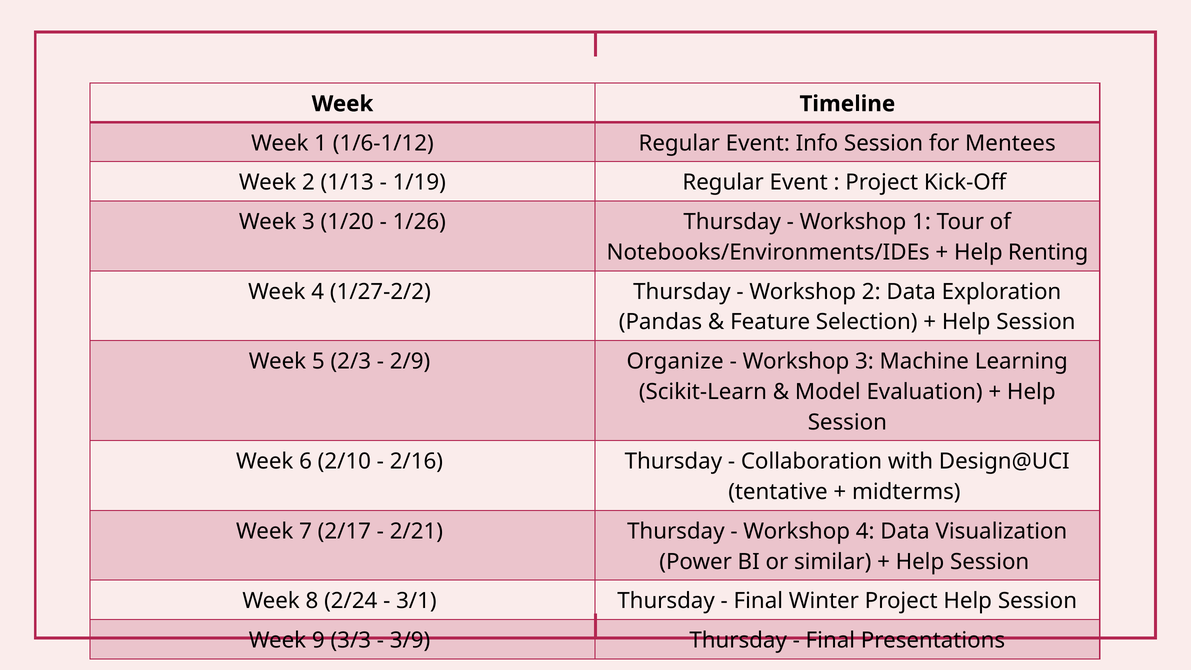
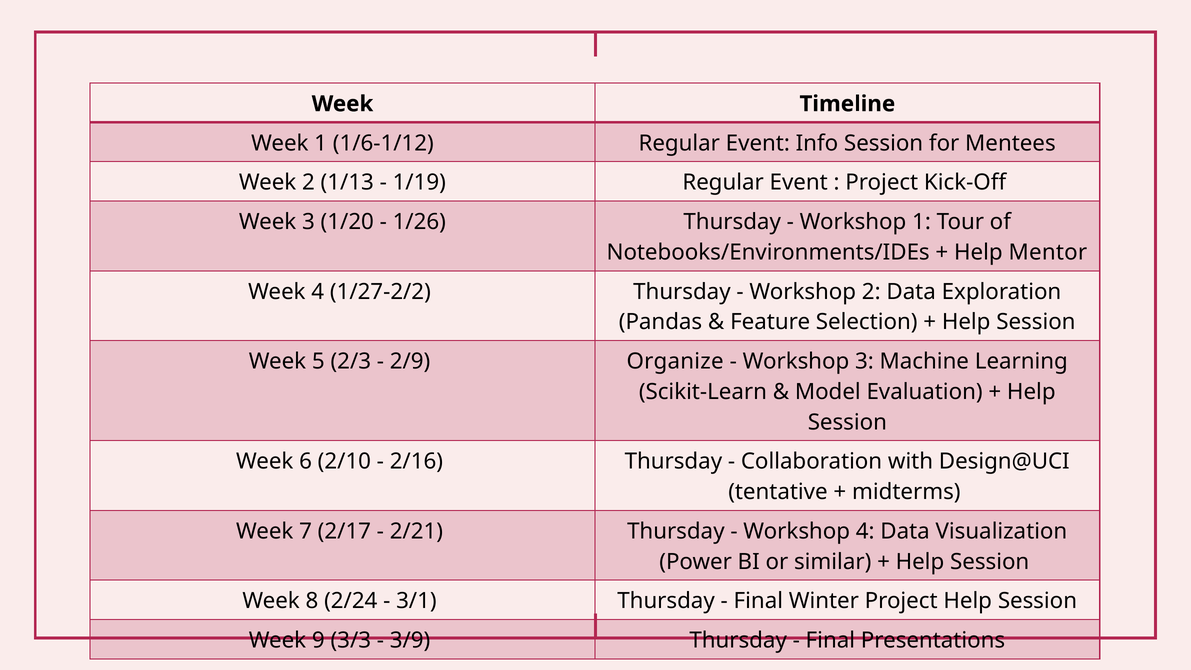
Renting: Renting -> Mentor
